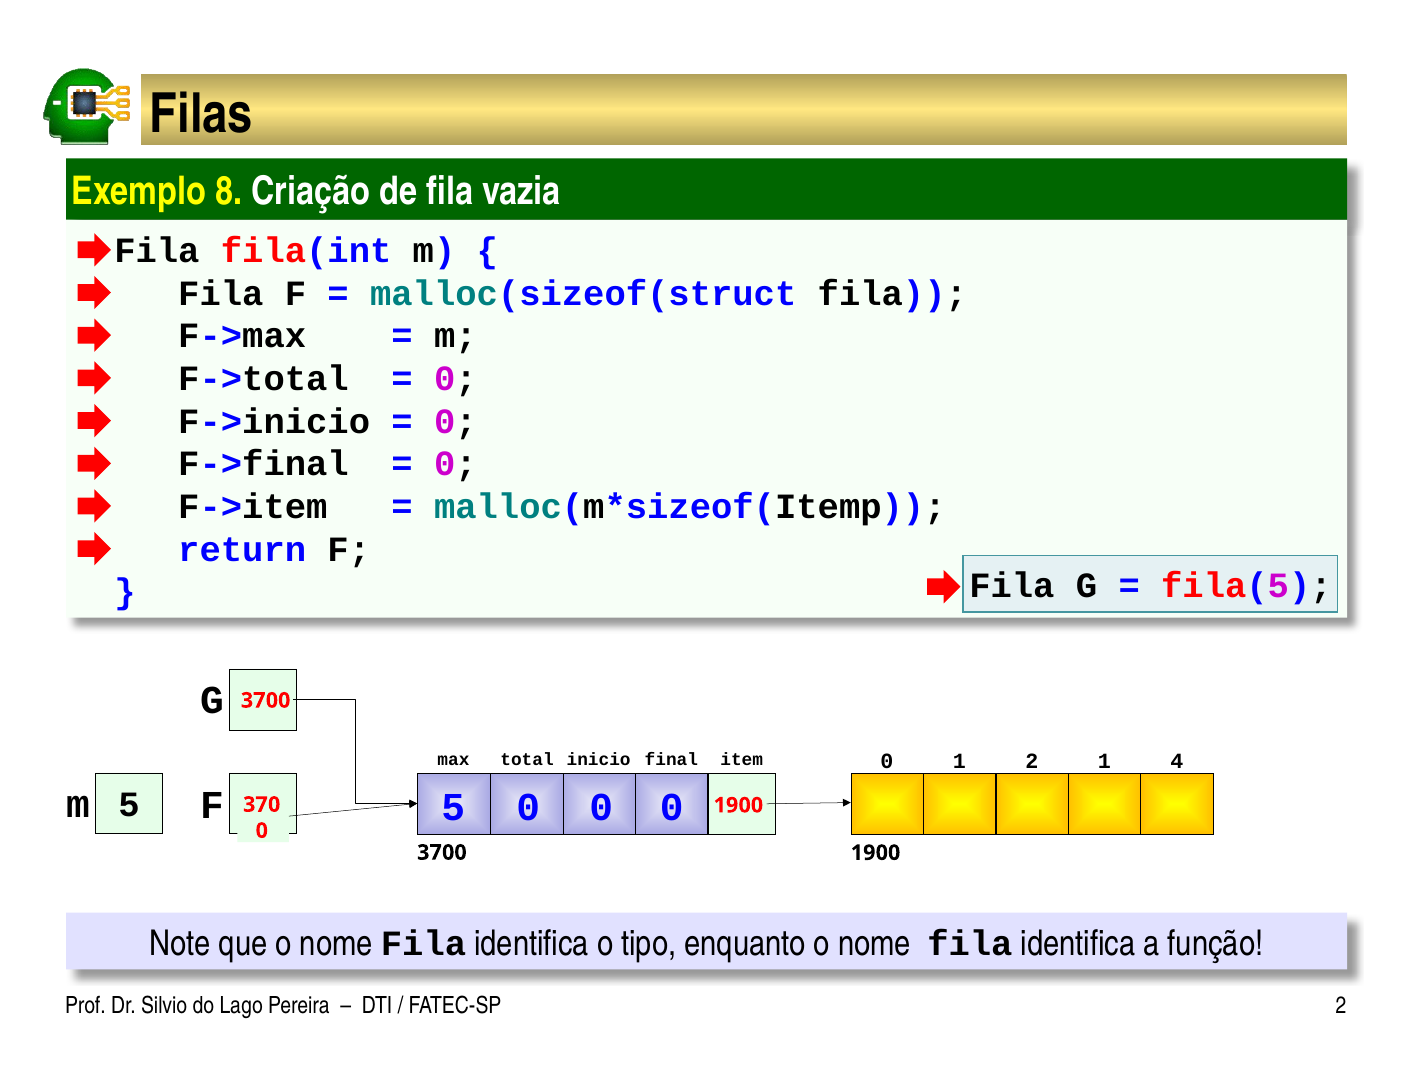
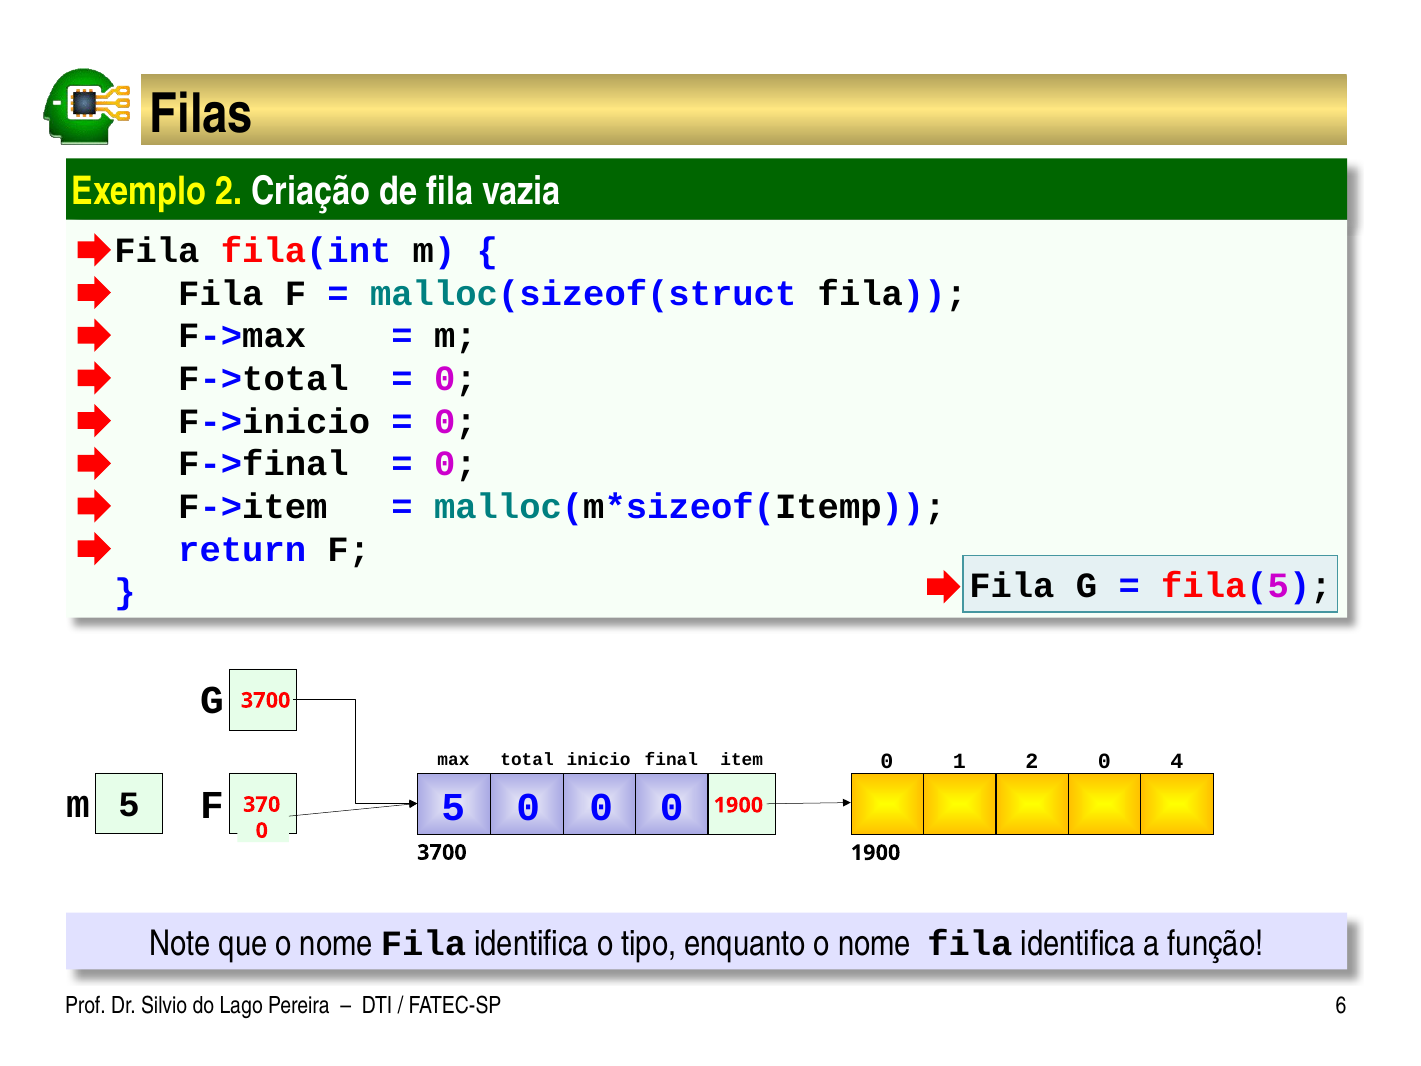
Exemplo 8: 8 -> 2
2 1: 1 -> 0
FATEC-SP 2: 2 -> 6
